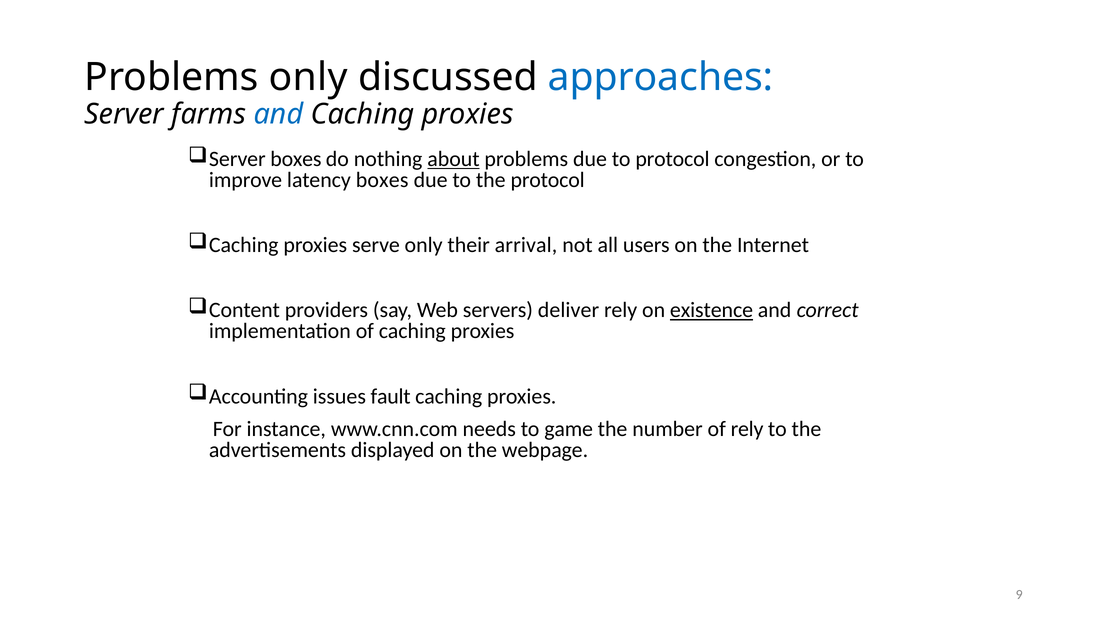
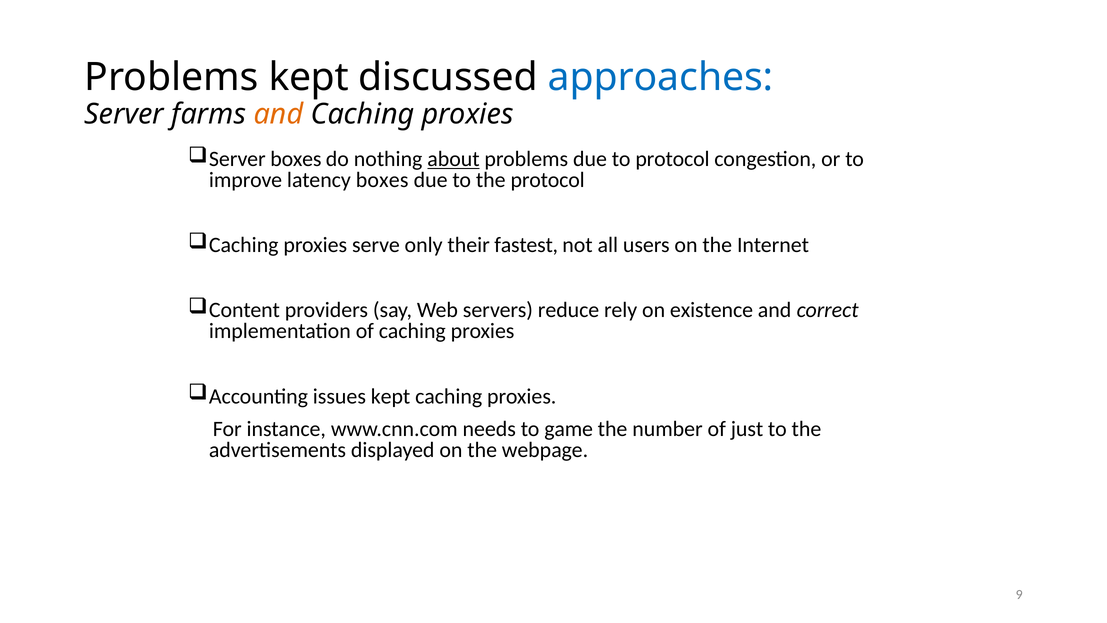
Problems only: only -> kept
and at (278, 114) colour: blue -> orange
arrival: arrival -> fastest
deliver: deliver -> reduce
existence underline: present -> none
issues fault: fault -> kept
of rely: rely -> just
